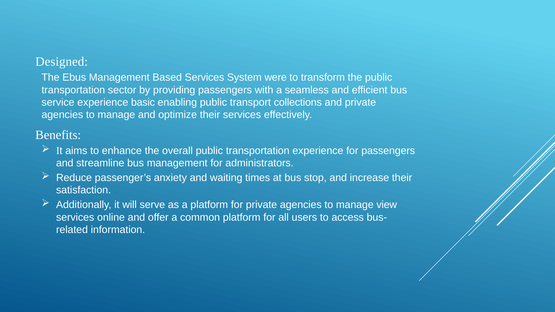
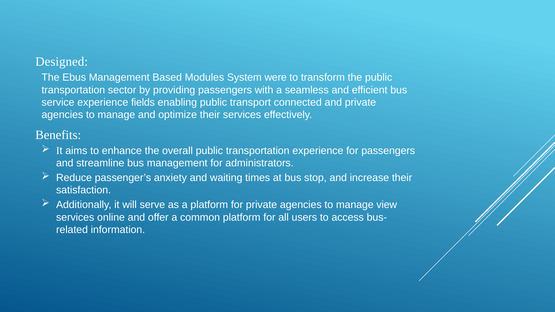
Based Services: Services -> Modules
basic: basic -> fields
collections: collections -> connected
